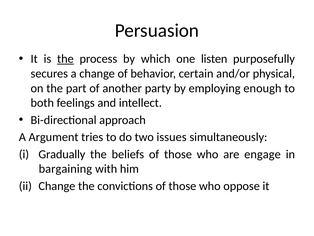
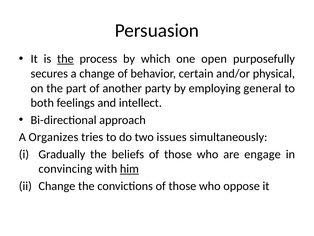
listen: listen -> open
enough: enough -> general
Argument: Argument -> Organizes
bargaining: bargaining -> convincing
him underline: none -> present
